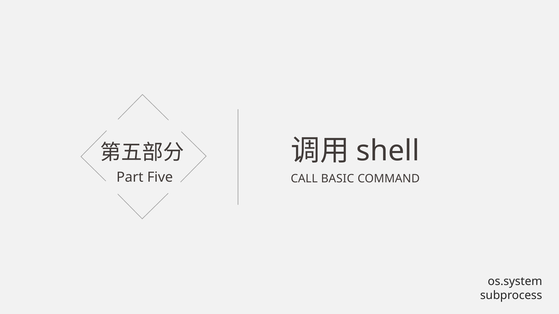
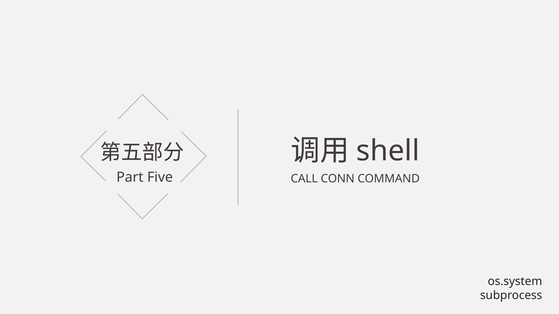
BASIC: BASIC -> CONN
